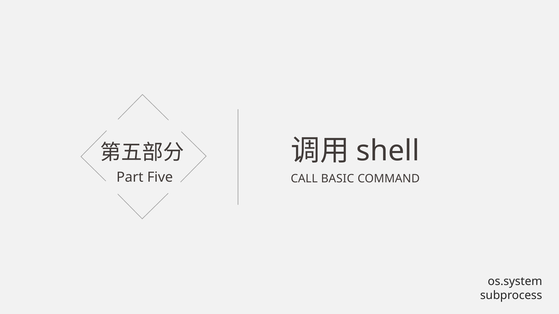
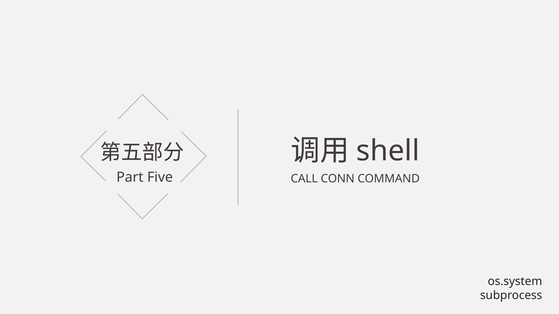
BASIC: BASIC -> CONN
